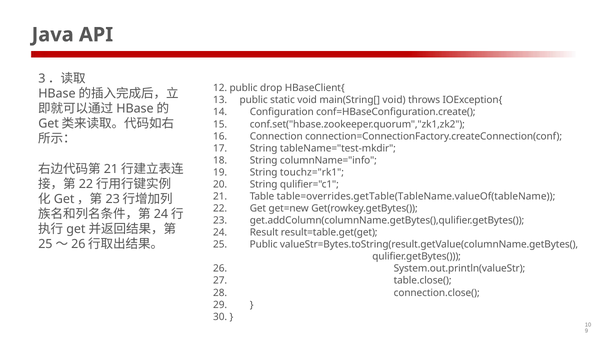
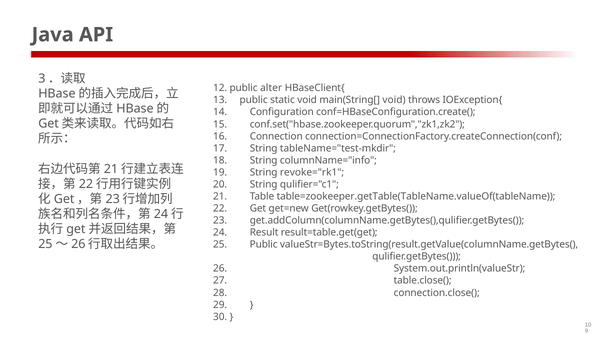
drop: drop -> alter
touchz="rk1: touchz="rk1 -> revoke="rk1
table=overrides.getTable(TableName.valueOf(tableName: table=overrides.getTable(TableName.valueOf(tableName -> table=zookeeper.getTable(TableName.valueOf(tableName
